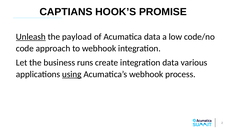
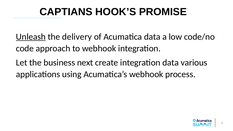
payload: payload -> delivery
runs: runs -> next
using underline: present -> none
